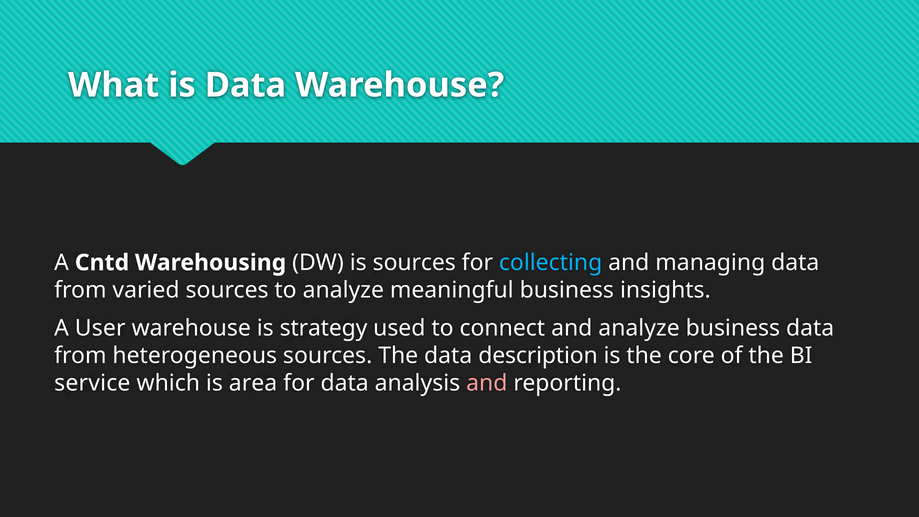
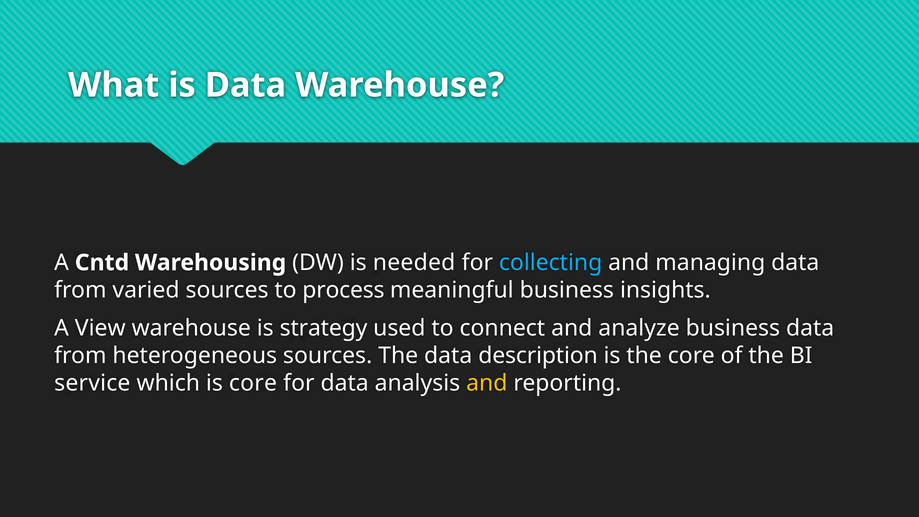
is sources: sources -> needed
to analyze: analyze -> process
User: User -> View
is area: area -> core
and at (487, 383) colour: pink -> yellow
